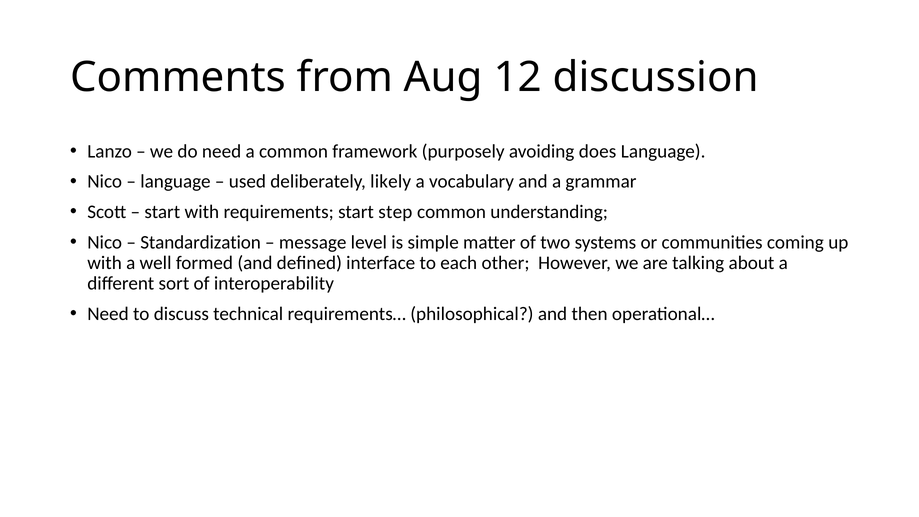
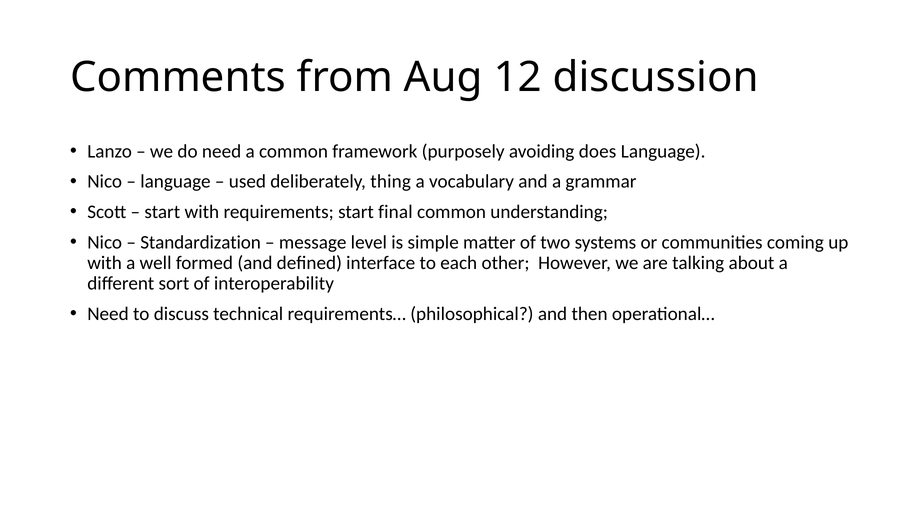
likely: likely -> thing
step: step -> final
